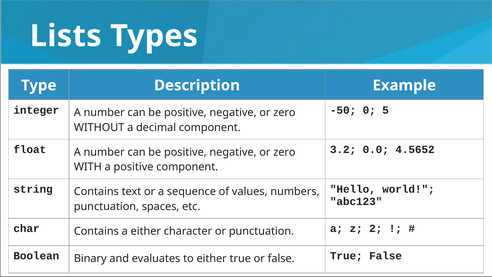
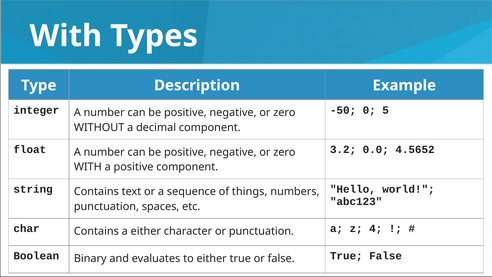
Lists at (66, 36): Lists -> With
values: values -> things
2: 2 -> 4
